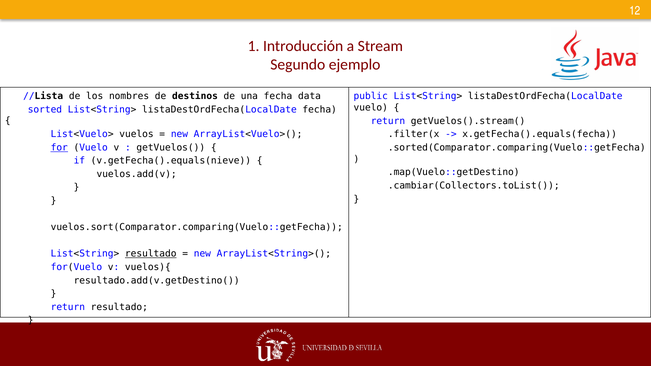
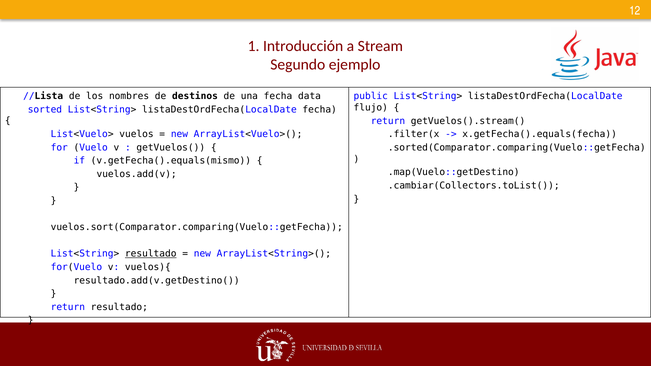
vuelo at (371, 108): vuelo -> flujo
for underline: present -> none
v.getFecha().equals(nieve: v.getFecha().equals(nieve -> v.getFecha().equals(mismo
